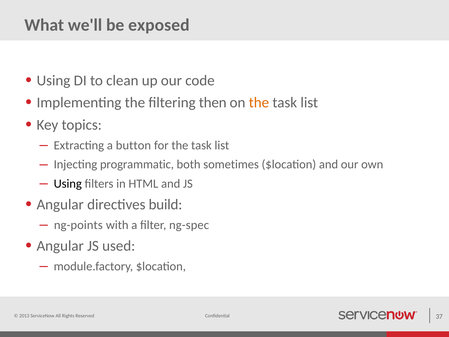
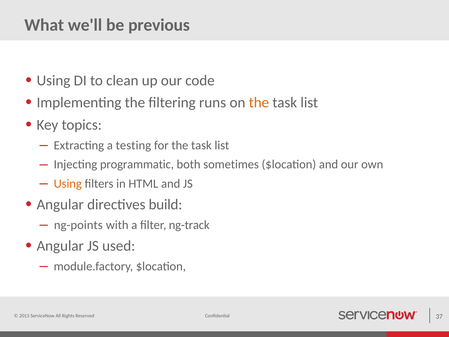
exposed: exposed -> previous
then: then -> runs
button: button -> testing
Using at (68, 184) colour: black -> orange
ng-spec: ng-spec -> ng-track
